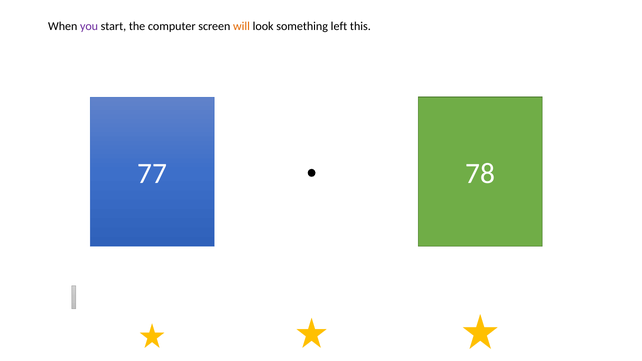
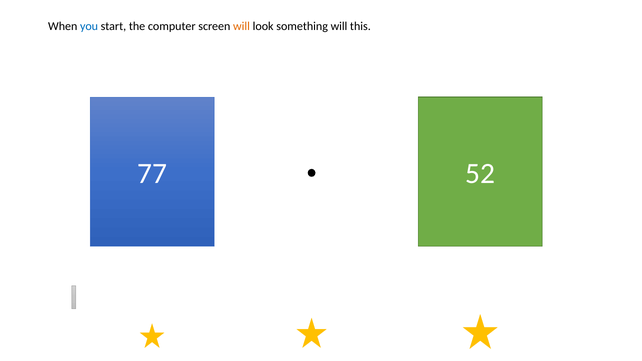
you colour: purple -> blue
something left: left -> will
78: 78 -> 52
